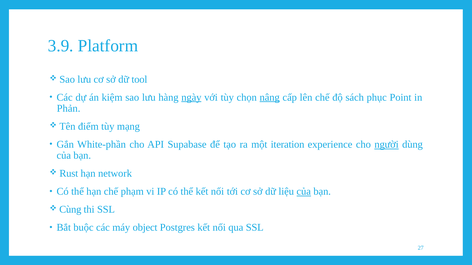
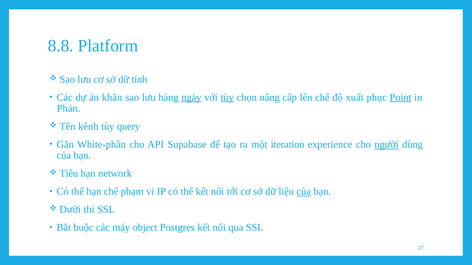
3.9: 3.9 -> 8.8
tool: tool -> tính
kiệm: kiệm -> khăn
tùy at (227, 97) underline: none -> present
nâng underline: present -> none
sách: sách -> xuất
Point underline: none -> present
điểm: điểm -> kênh
mạng: mạng -> query
Rust: Rust -> Tiêu
Cùng: Cùng -> Dưới
